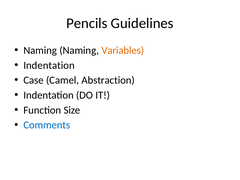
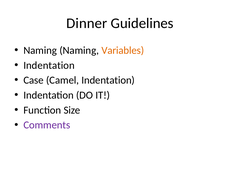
Pencils: Pencils -> Dinner
Camel Abstraction: Abstraction -> Indentation
Comments colour: blue -> purple
